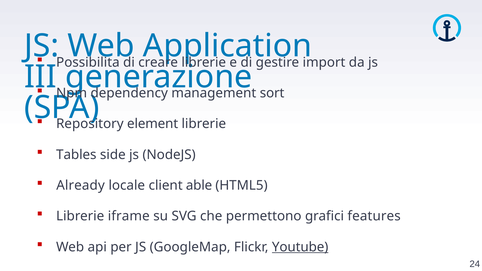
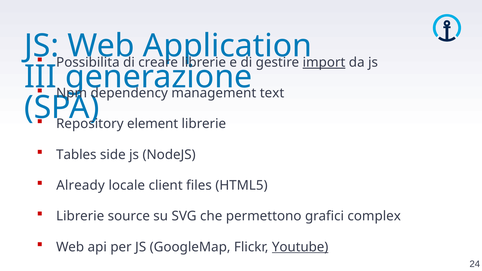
import underline: none -> present
sort: sort -> text
able: able -> files
iframe: iframe -> source
features: features -> complex
